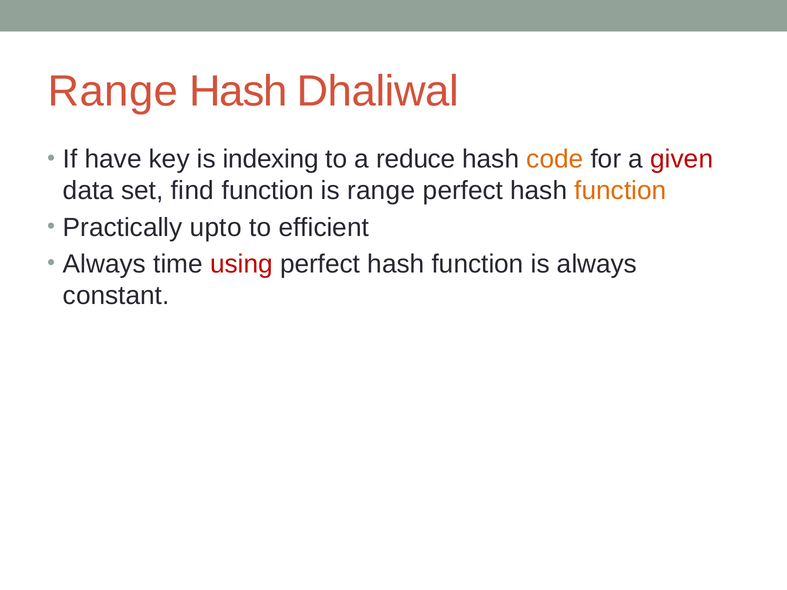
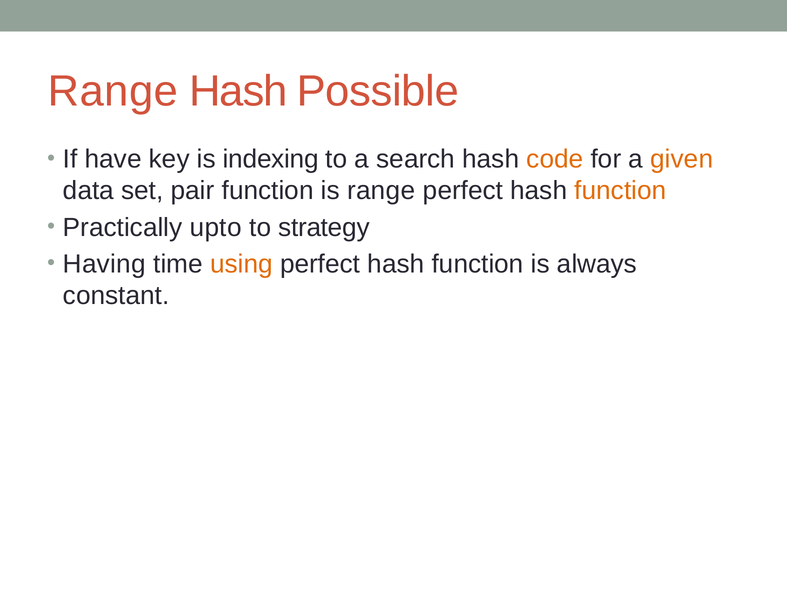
Dhaliwal: Dhaliwal -> Possible
reduce: reduce -> search
given colour: red -> orange
find: find -> pair
efficient: efficient -> strategy
Always at (104, 264): Always -> Having
using colour: red -> orange
